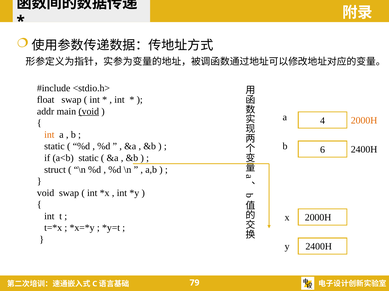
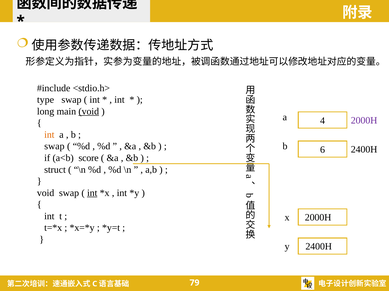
float: float -> type
addr: addr -> long
2000H at (364, 121) colour: orange -> purple
static at (54, 147): static -> swap
a<b static: static -> score
int at (92, 193) underline: none -> present
